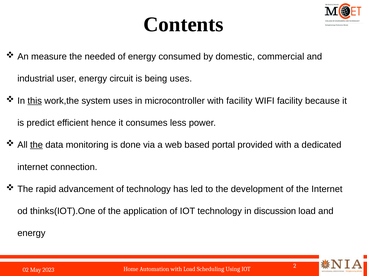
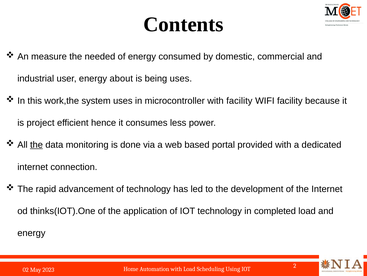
circuit: circuit -> about
this underline: present -> none
predict: predict -> project
discussion: discussion -> completed
